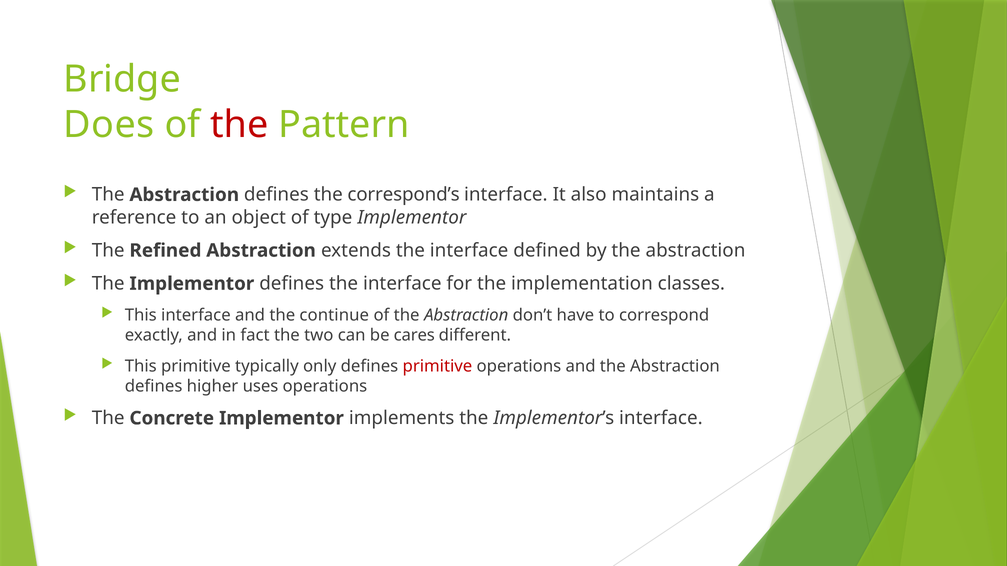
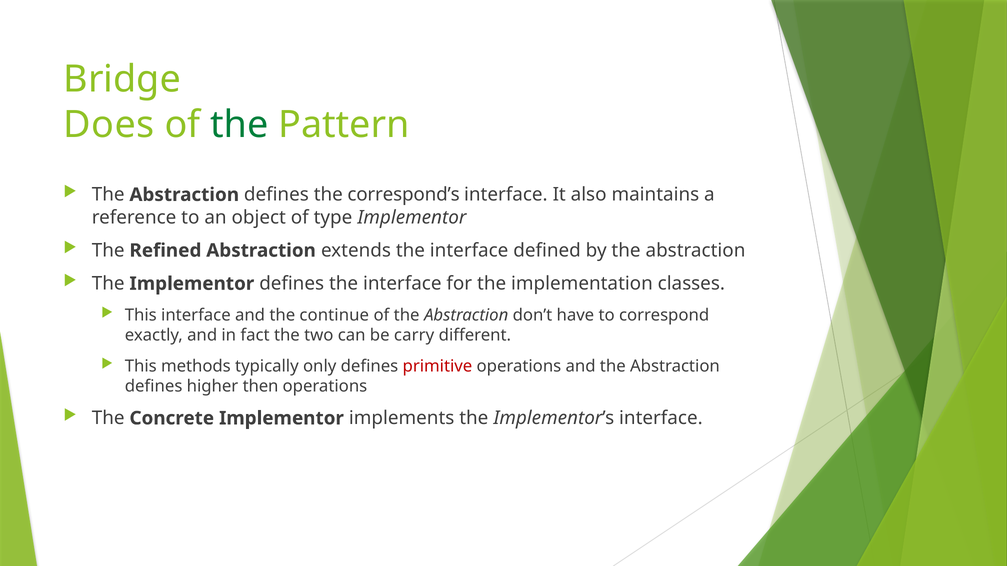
the at (239, 125) colour: red -> green
cares: cares -> carry
This primitive: primitive -> methods
uses: uses -> then
